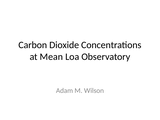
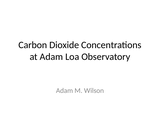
at Mean: Mean -> Adam
